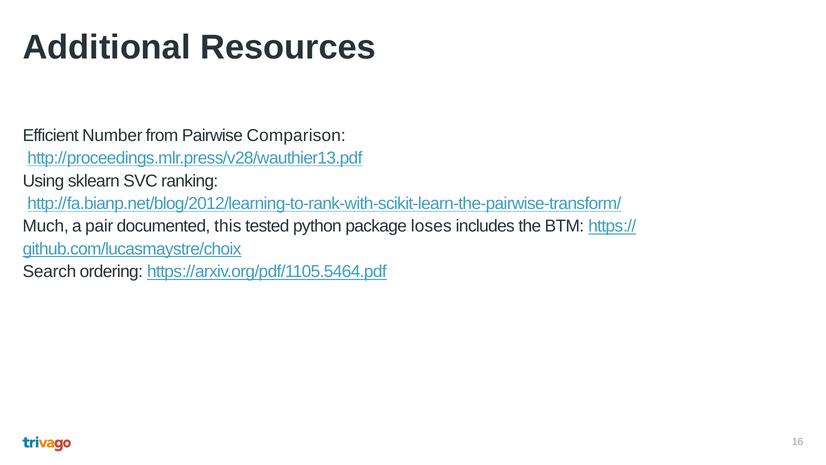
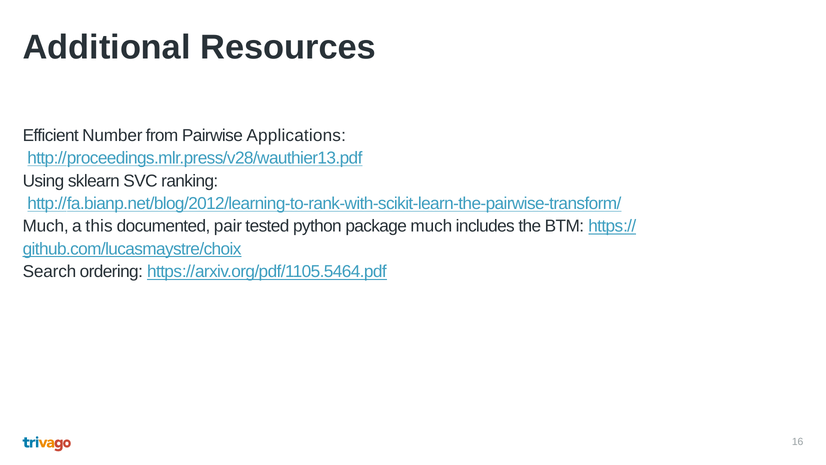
Comparison: Comparison -> Applications
pair: pair -> this
this: this -> pair
package loses: loses -> much
